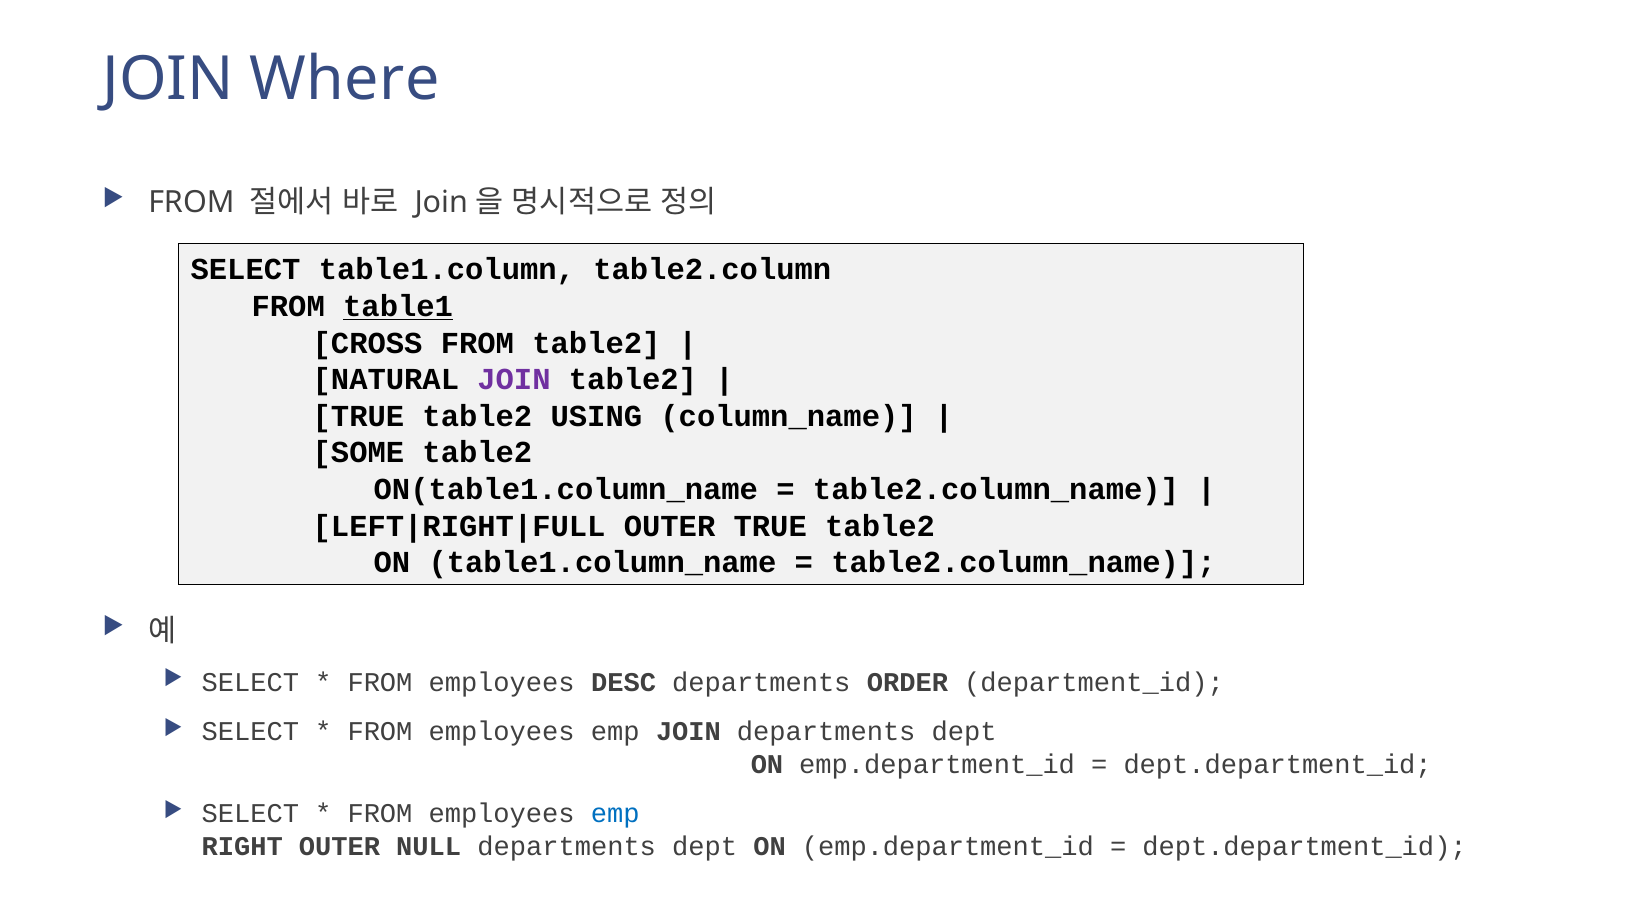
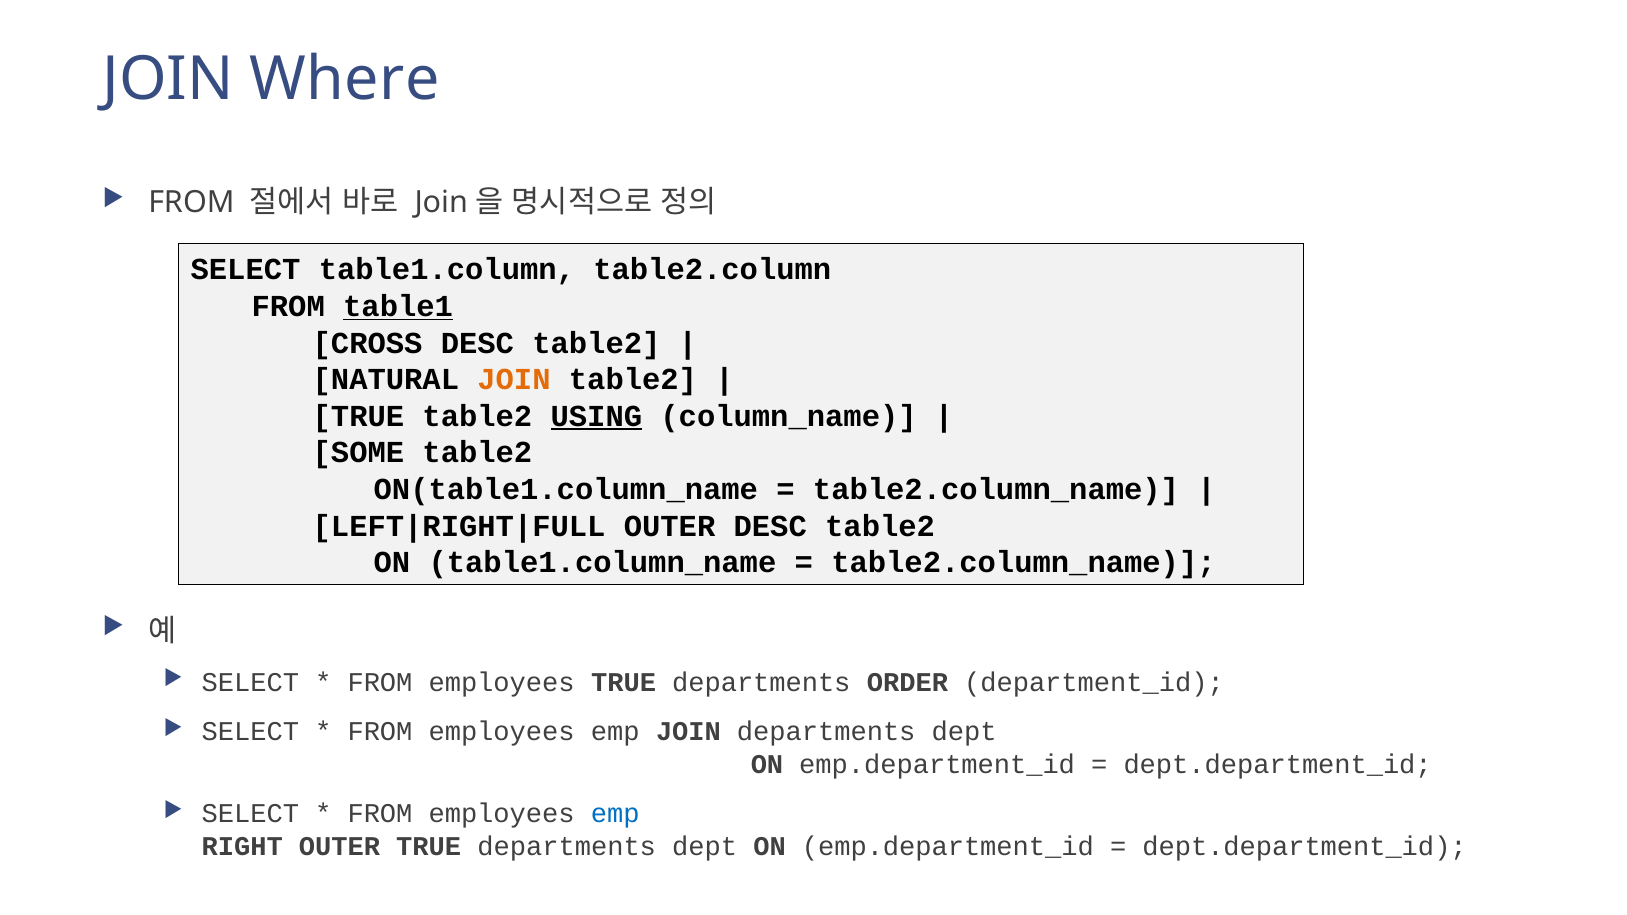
CROSS FROM: FROM -> DESC
JOIN at (514, 380) colour: purple -> orange
USING underline: none -> present
OUTER TRUE: TRUE -> DESC
employees DESC: DESC -> TRUE
OUTER NULL: NULL -> TRUE
